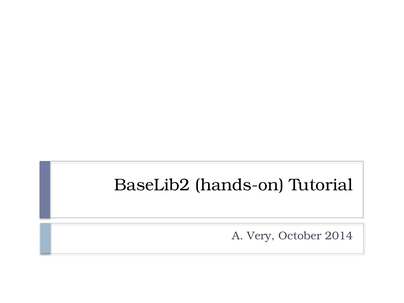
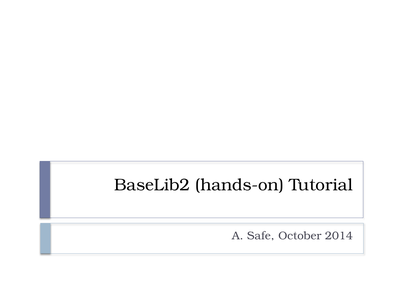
Very: Very -> Safe
